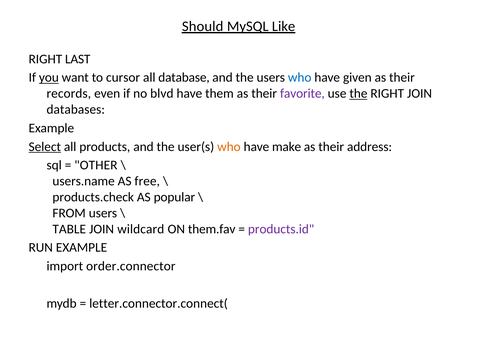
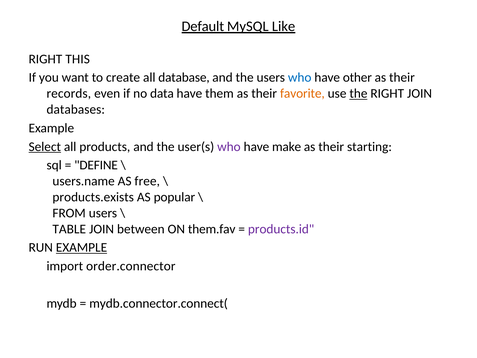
Should: Should -> Default
LAST: LAST -> THIS
you underline: present -> none
cursor: cursor -> create
given: given -> other
blvd: blvd -> data
favorite colour: purple -> orange
who at (229, 147) colour: orange -> purple
address: address -> starting
OTHER: OTHER -> DEFINE
products.check: products.check -> products.exists
wildcard: wildcard -> between
EXAMPLE at (82, 247) underline: none -> present
letter.connector.connect(: letter.connector.connect( -> mydb.connector.connect(
